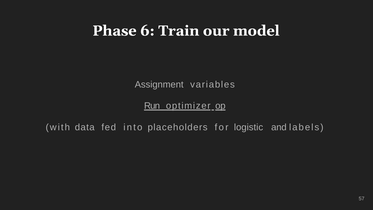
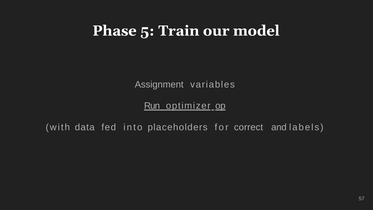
6: 6 -> 5
logistic: logistic -> correct
